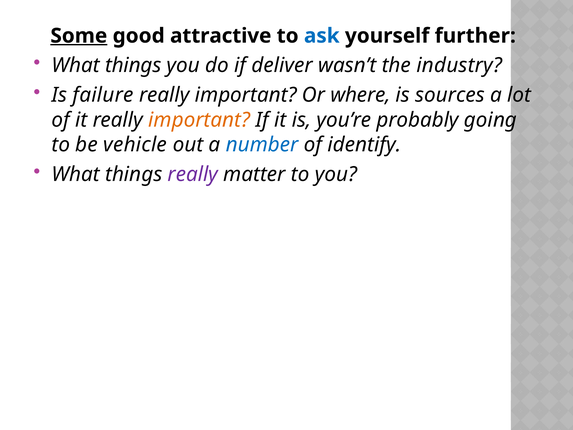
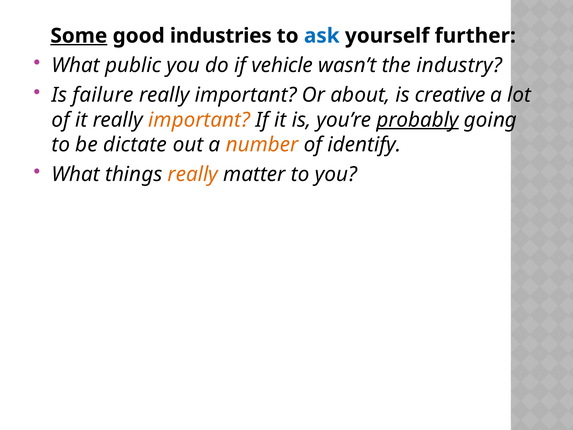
attractive: attractive -> industries
things at (133, 65): things -> public
deliver: deliver -> vehicle
where: where -> about
sources: sources -> creative
probably underline: none -> present
vehicle: vehicle -> dictate
number colour: blue -> orange
really at (193, 174) colour: purple -> orange
